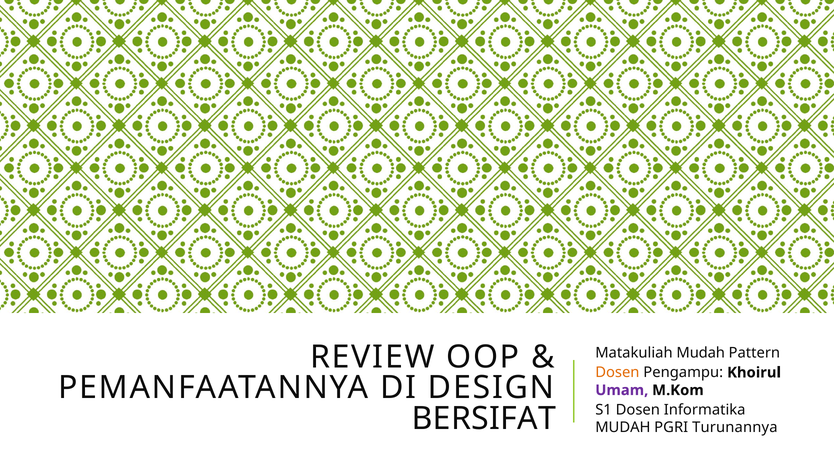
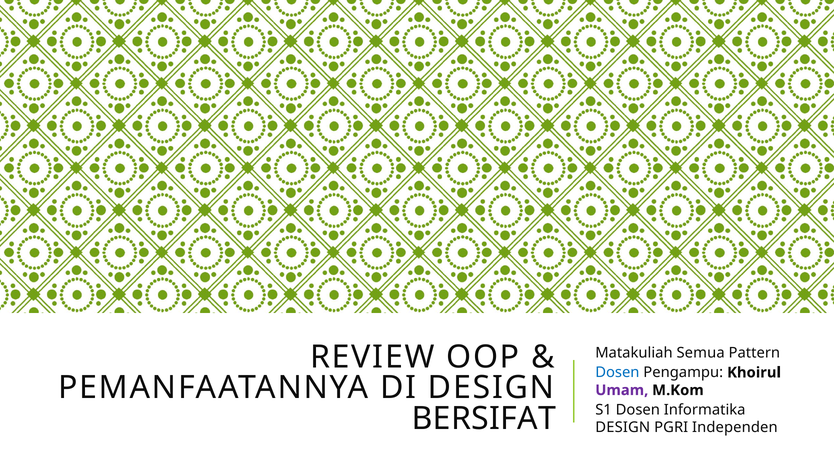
Matakuliah Mudah: Mudah -> Semua
Dosen at (617, 373) colour: orange -> blue
MUDAH at (623, 428): MUDAH -> DESIGN
Turunannya: Turunannya -> Independen
